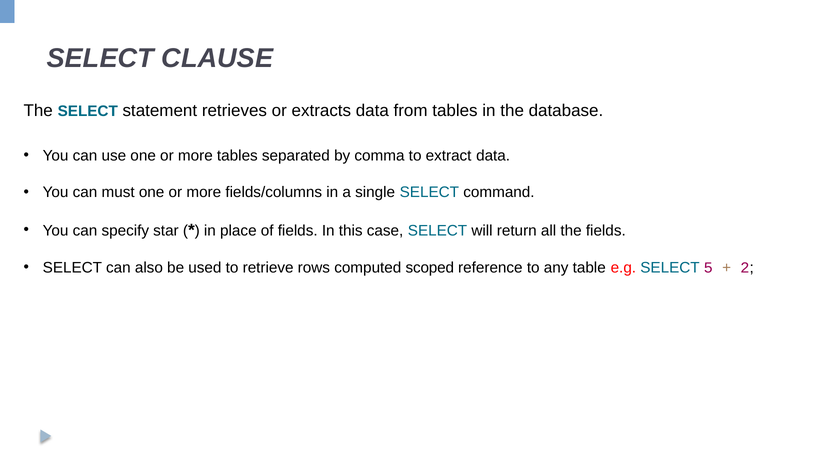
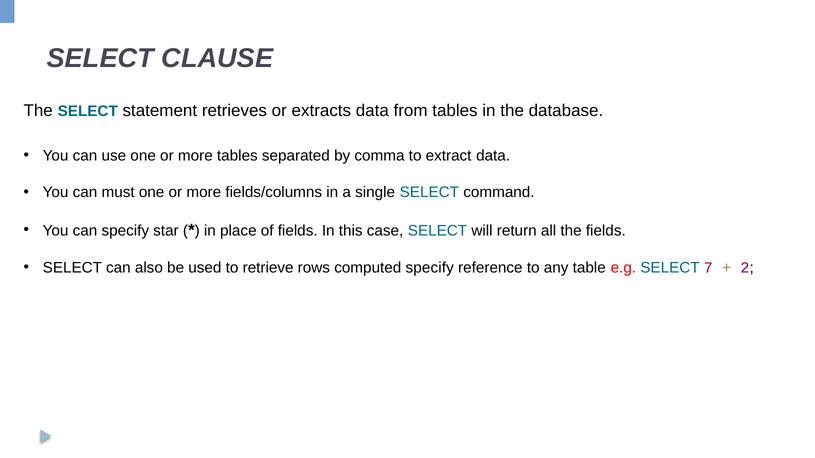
computed scoped: scoped -> specify
5: 5 -> 7
